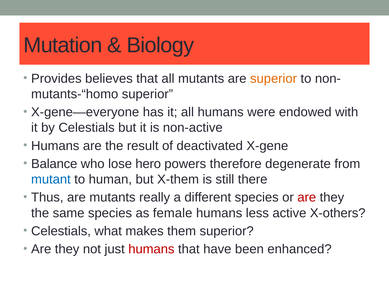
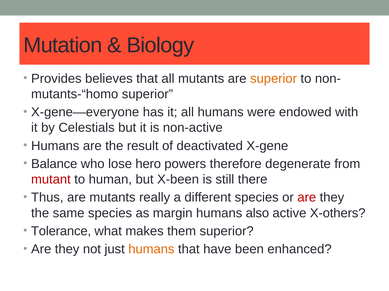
mutant colour: blue -> red
X-them: X-them -> X-been
female: female -> margin
less: less -> also
Celestials at (61, 232): Celestials -> Tolerance
humans at (151, 250) colour: red -> orange
